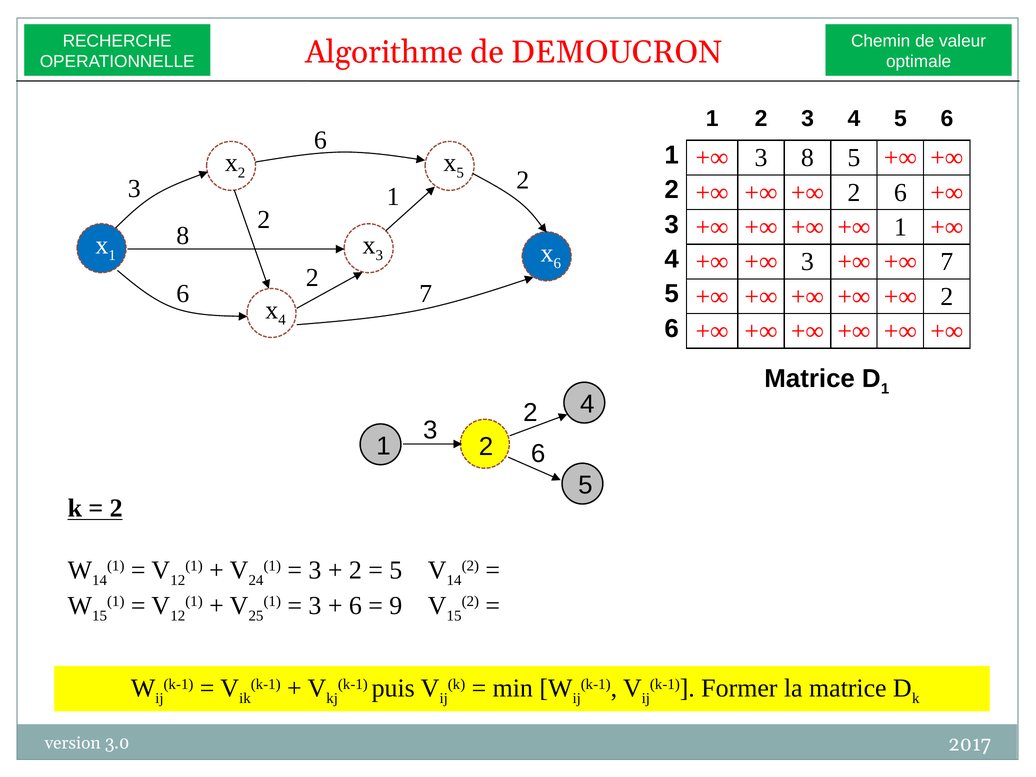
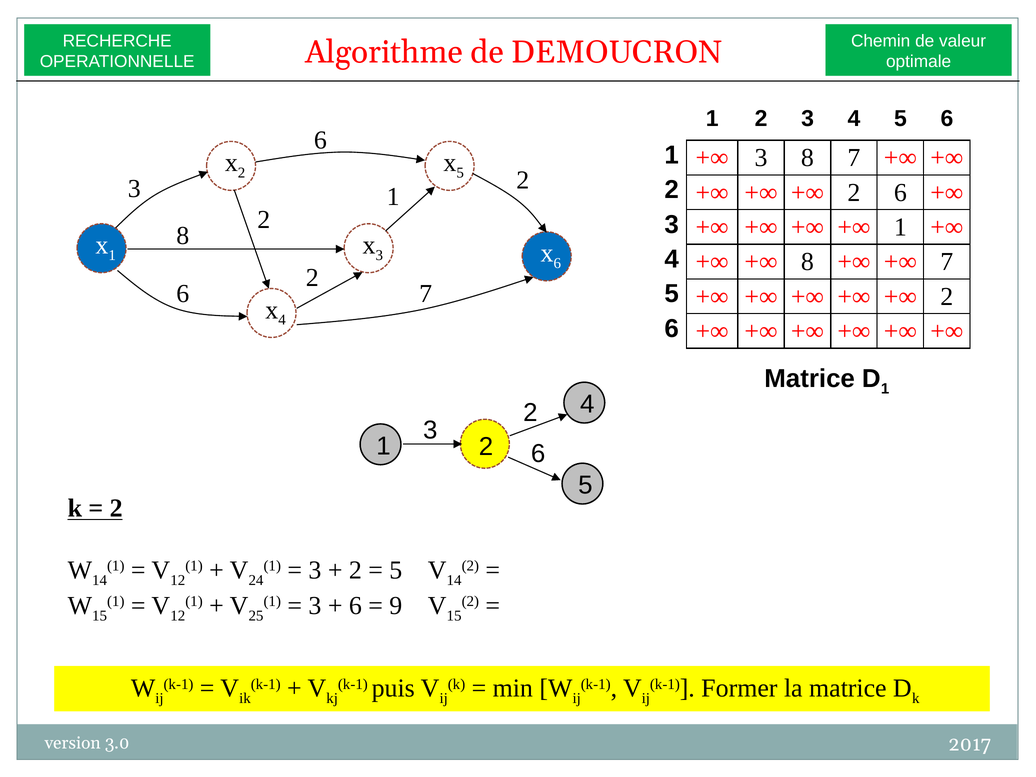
8 5: 5 -> 7
3 at (807, 262): 3 -> 8
